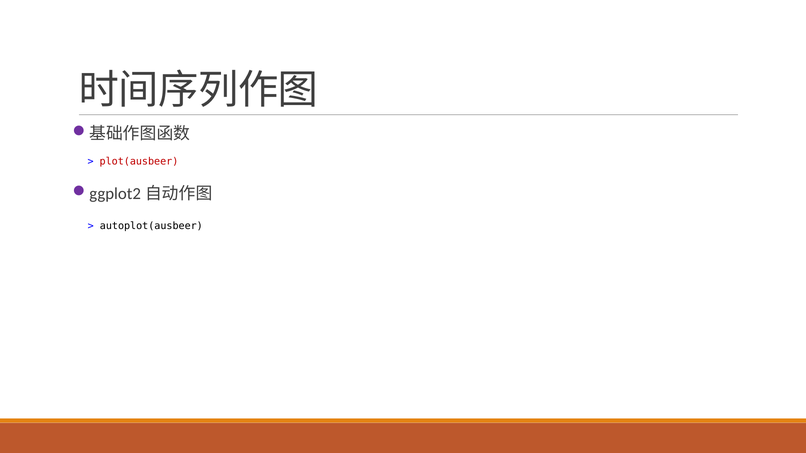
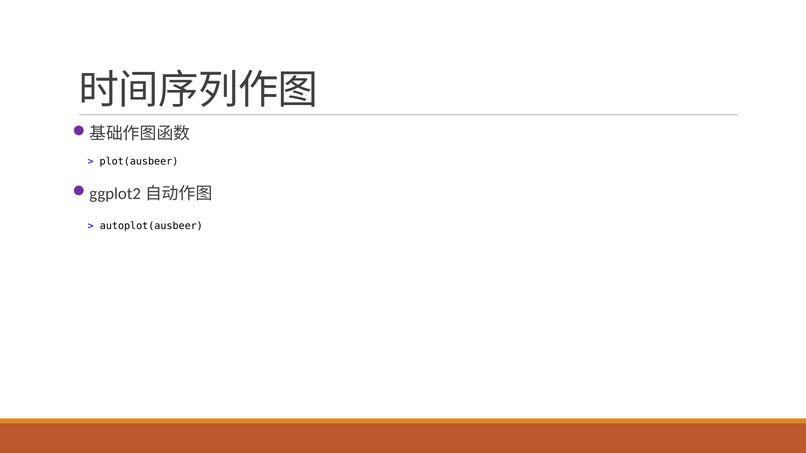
plot(ausbeer colour: red -> black
